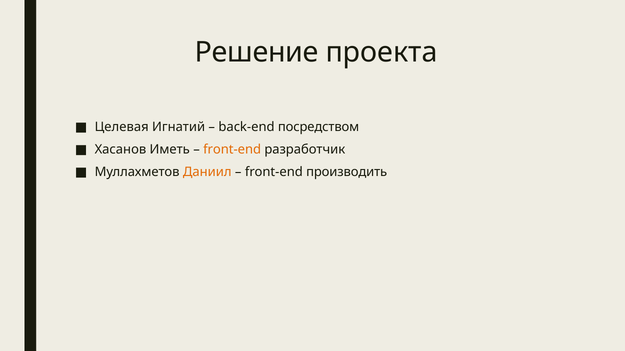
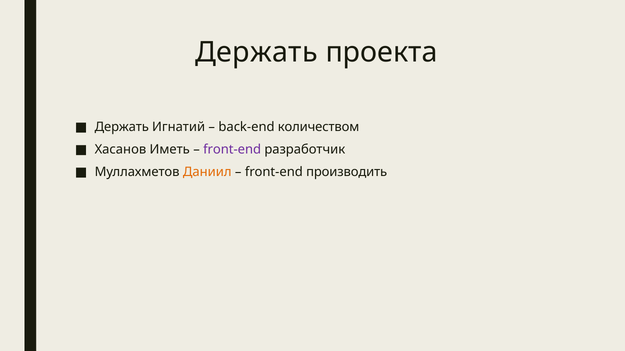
Решение at (257, 53): Решение -> Держать
Целевая at (122, 127): Целевая -> Держать
посредством: посредством -> количеством
front-end at (232, 150) colour: orange -> purple
